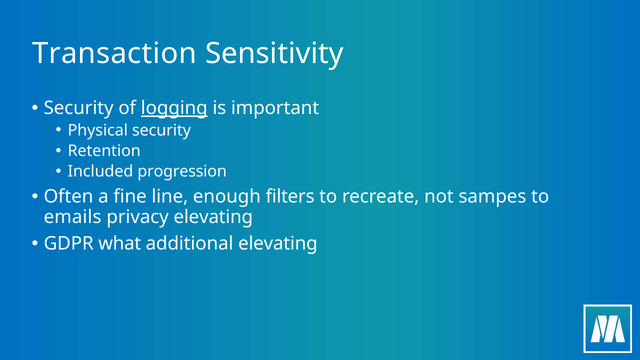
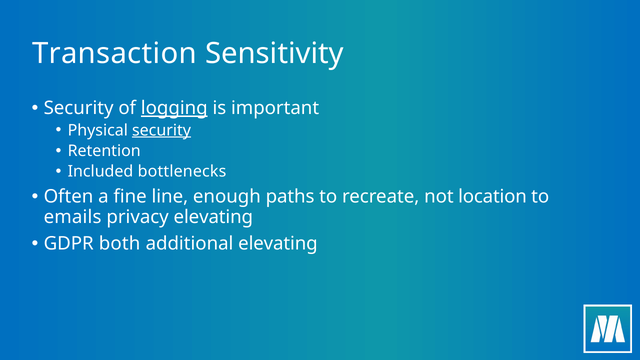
security at (162, 130) underline: none -> present
progression: progression -> bottlenecks
filters: filters -> paths
sampes: sampes -> location
what: what -> both
